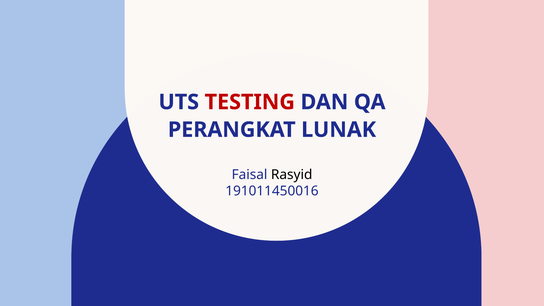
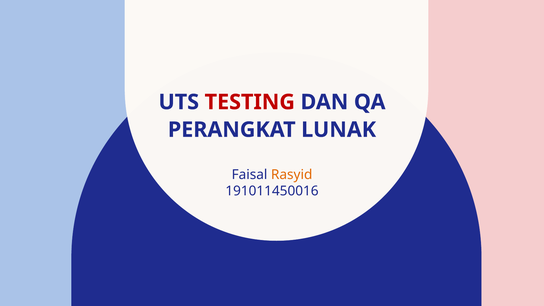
Rasyid colour: black -> orange
